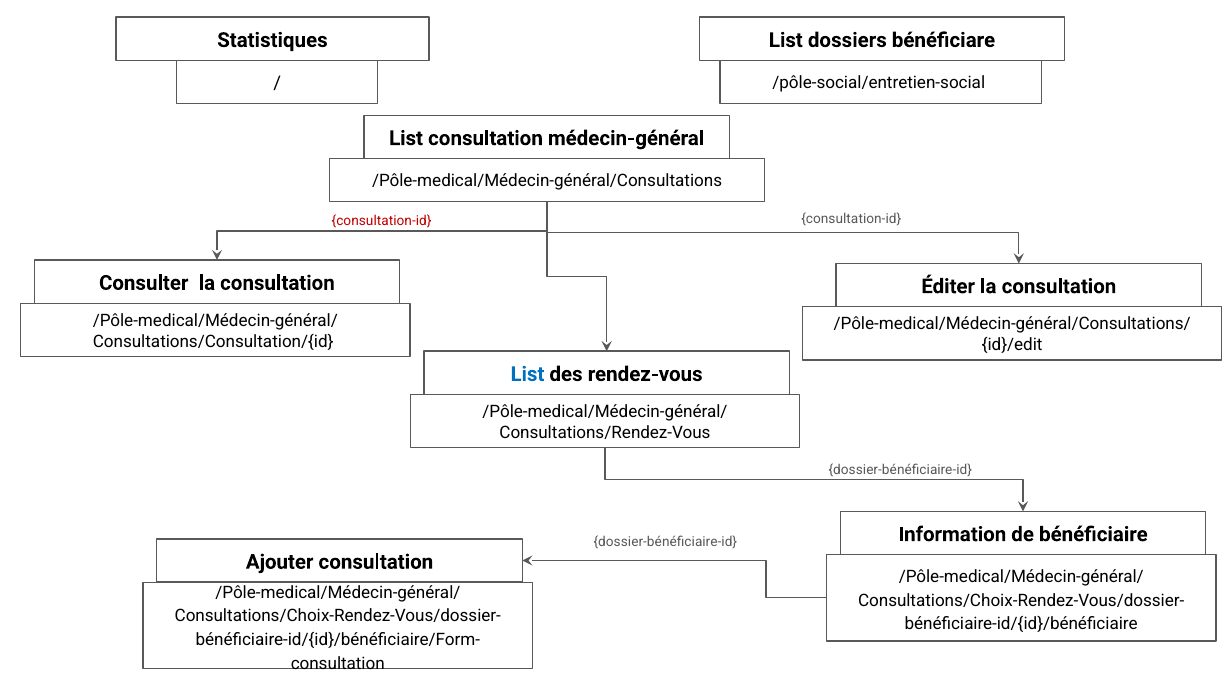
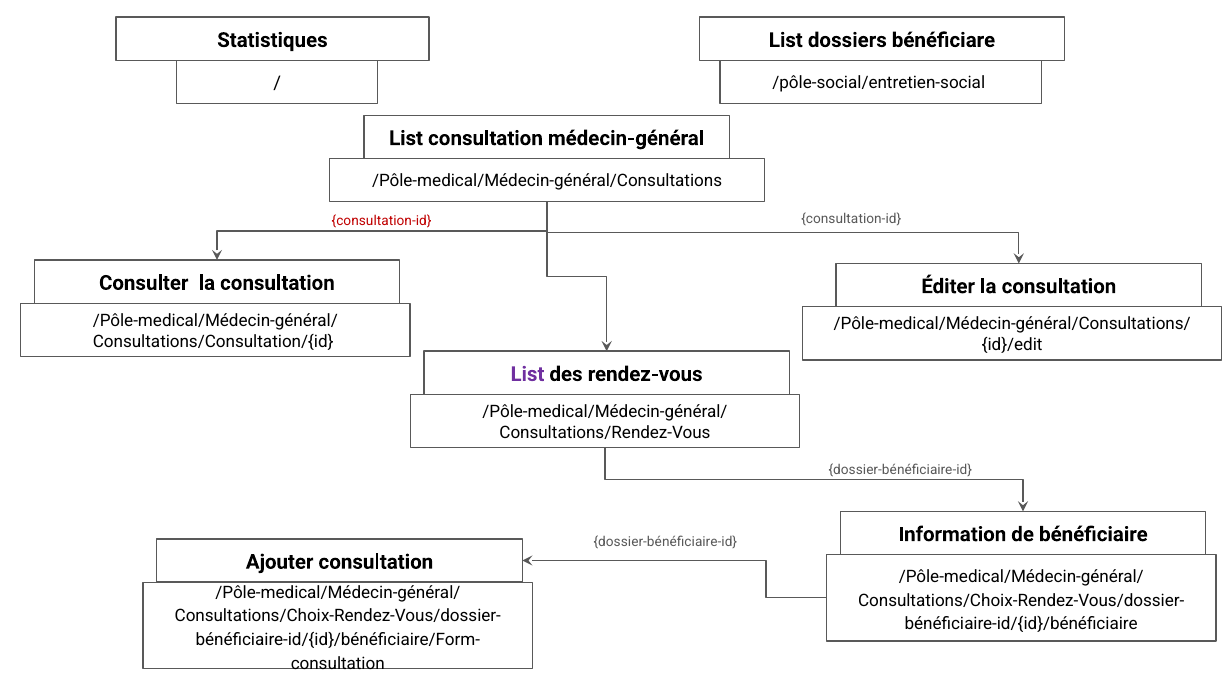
List at (527, 374) colour: blue -> purple
